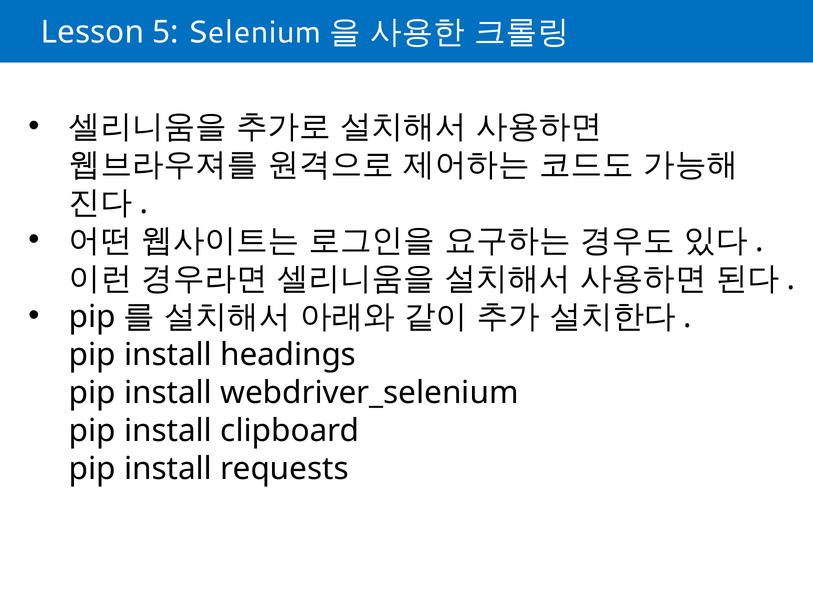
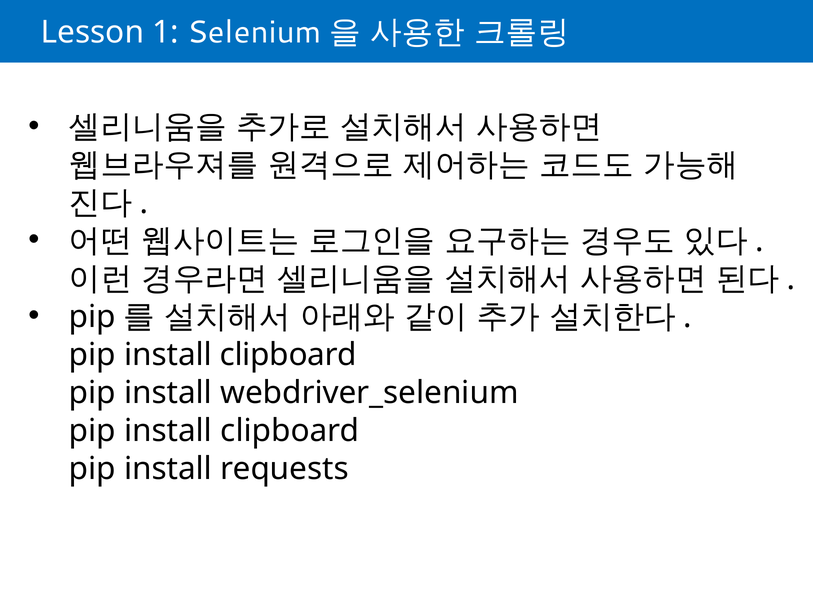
5: 5 -> 1
headings at (288, 355): headings -> clipboard
